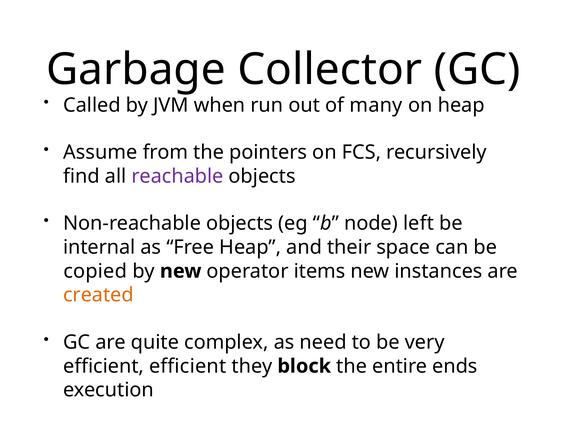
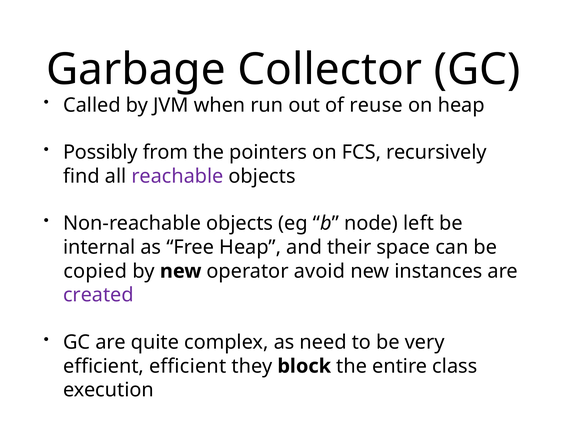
many: many -> reuse
Assume: Assume -> Possibly
items: items -> avoid
created colour: orange -> purple
ends: ends -> class
